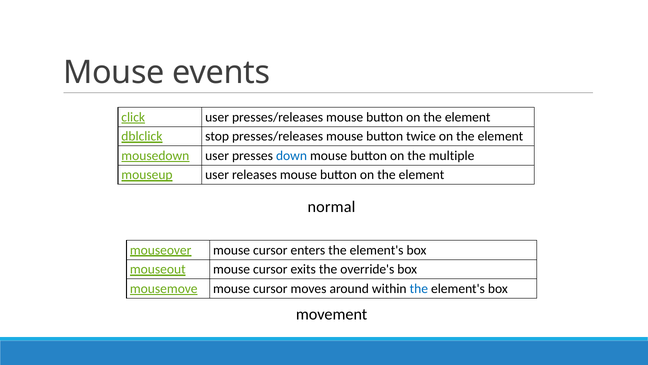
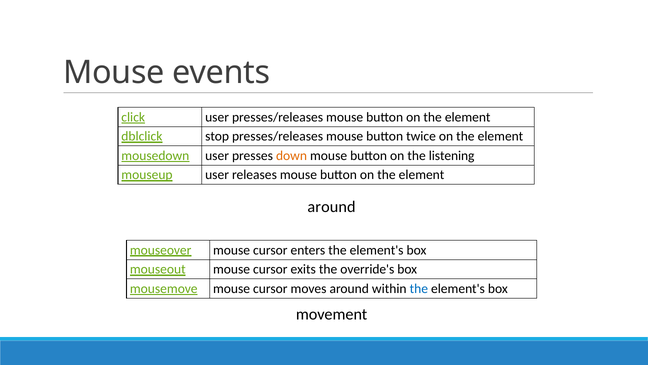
down colour: blue -> orange
multiple: multiple -> listening
normal at (332, 207): normal -> around
